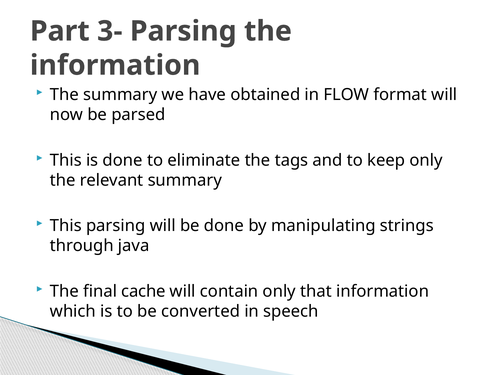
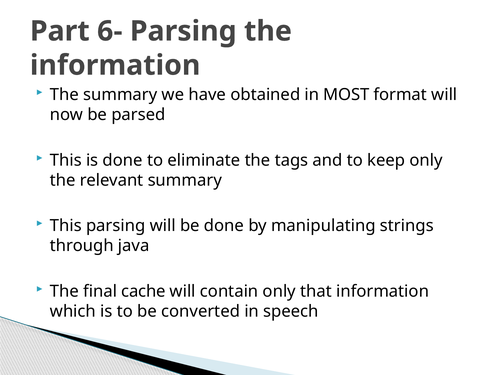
3-: 3- -> 6-
FLOW: FLOW -> MOST
